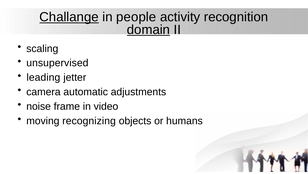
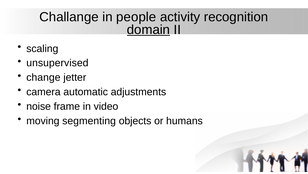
Challange underline: present -> none
leading: leading -> change
recognizing: recognizing -> segmenting
